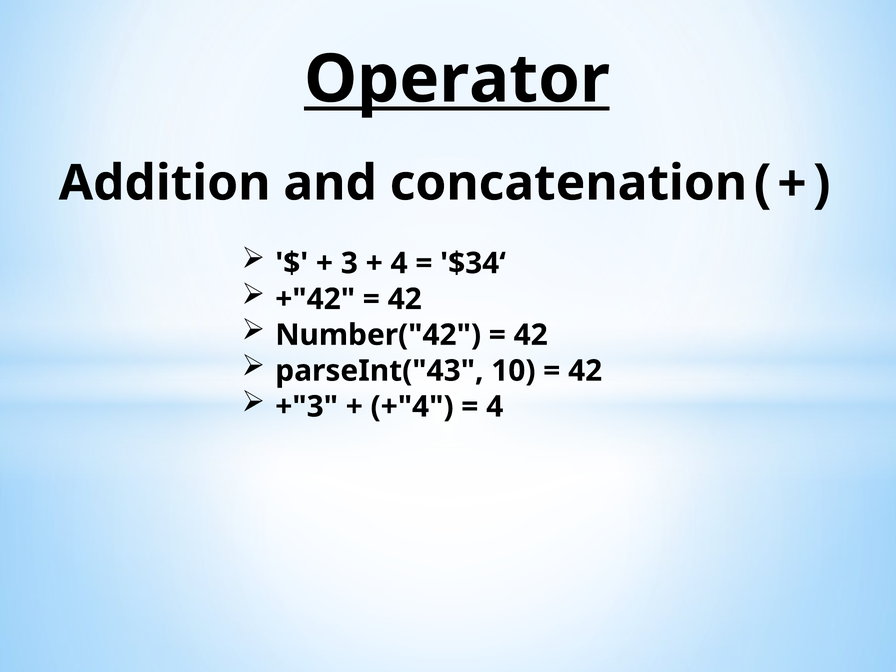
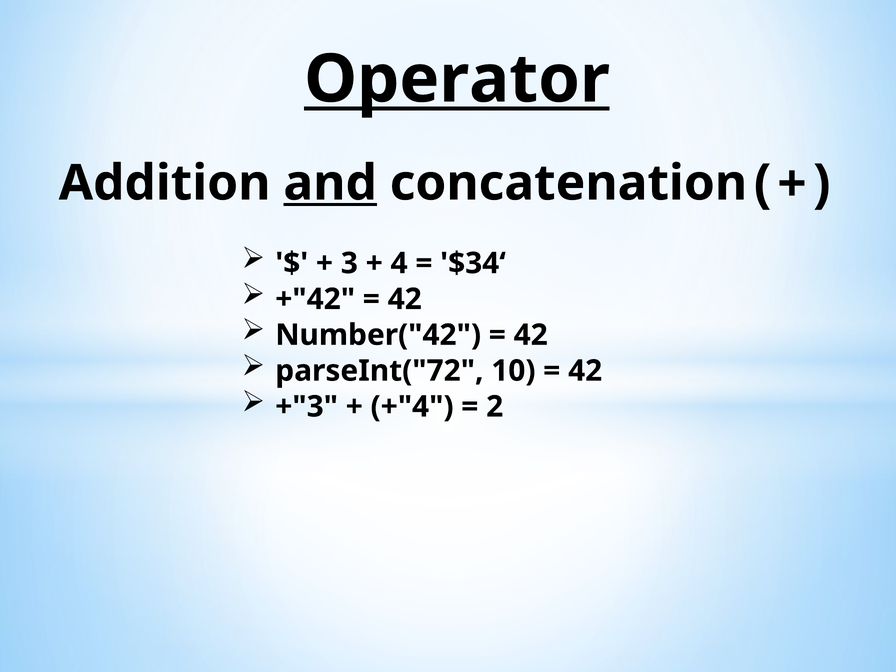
and underline: none -> present
parseInt("43: parseInt("43 -> parseInt("72
4 at (495, 407): 4 -> 2
